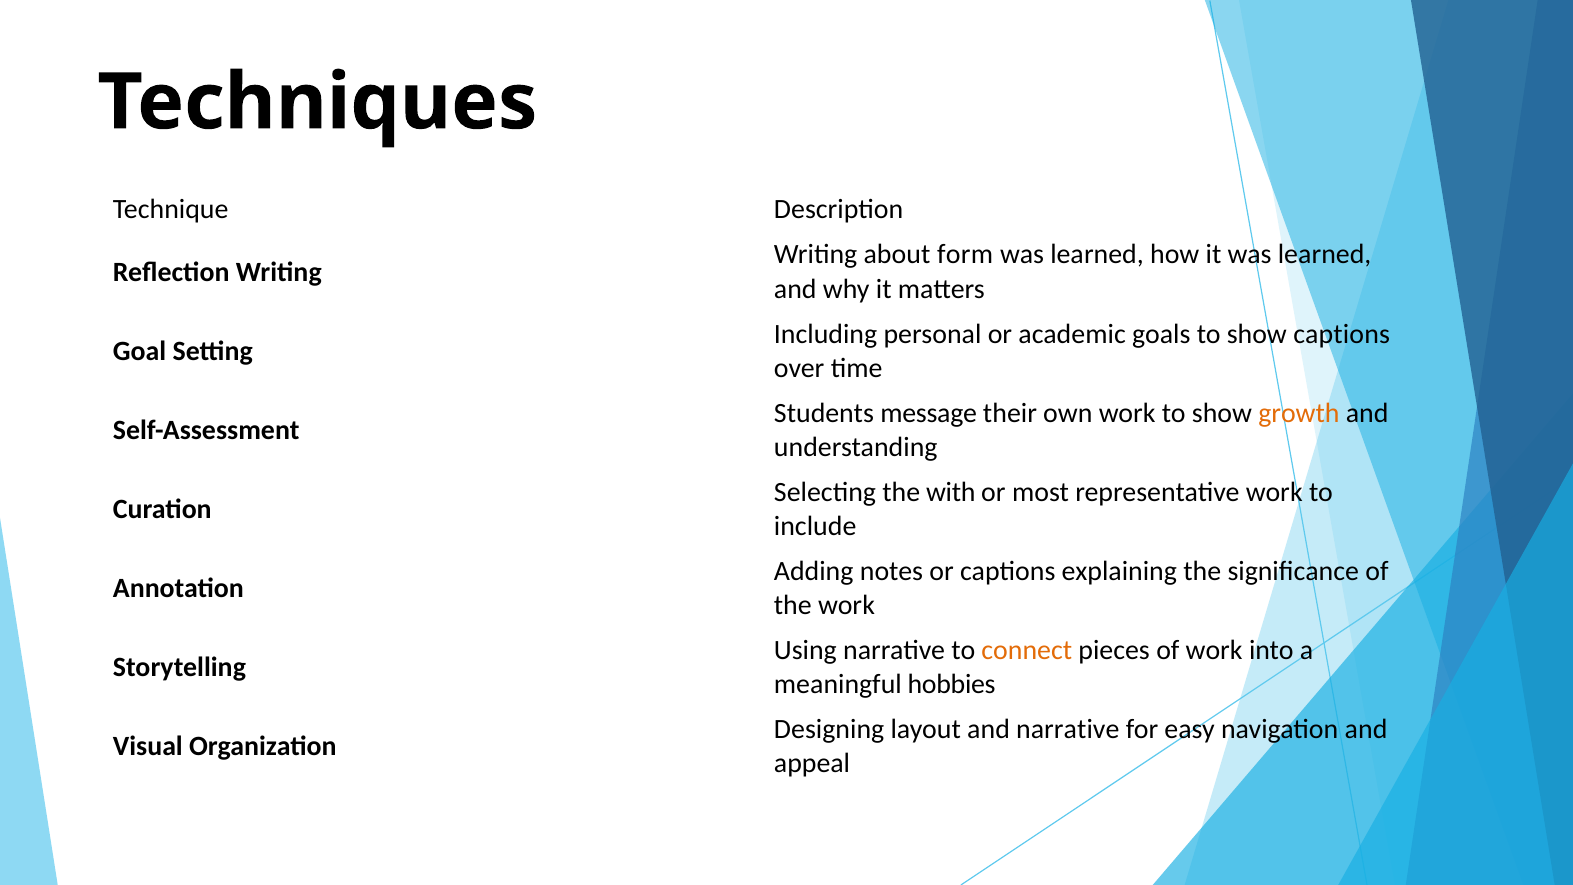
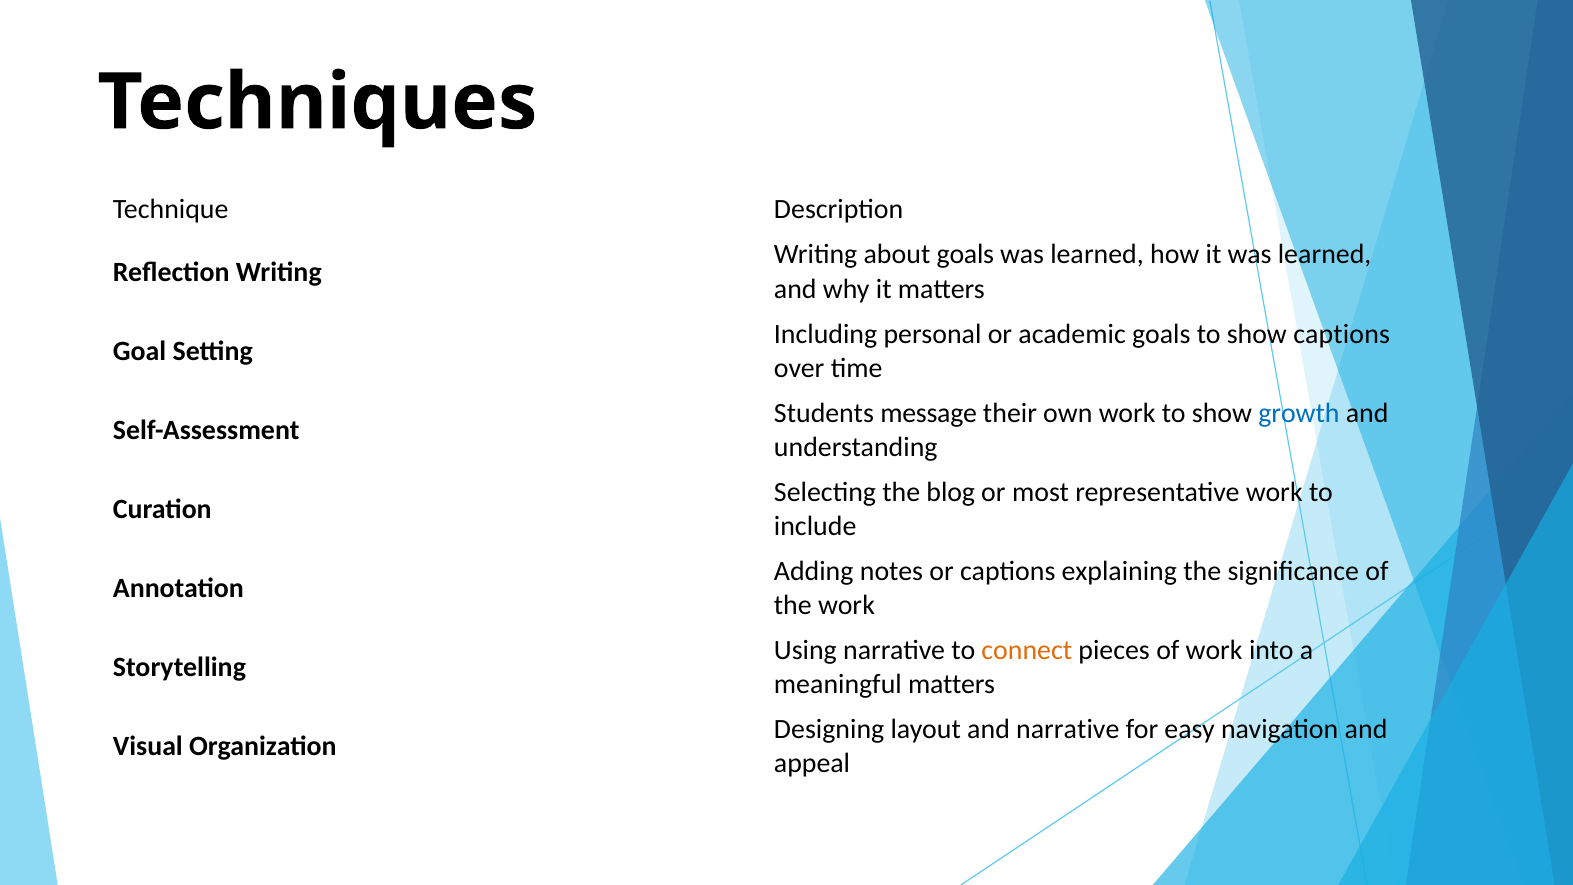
about form: form -> goals
growth colour: orange -> blue
with: with -> blog
meaningful hobbies: hobbies -> matters
